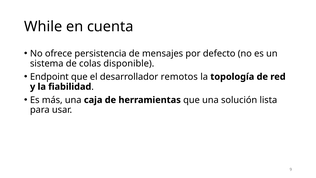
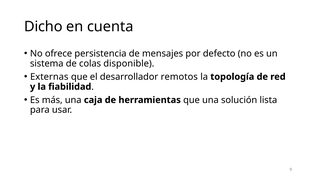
While: While -> Dicho
Endpoint: Endpoint -> Externas
